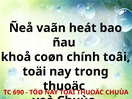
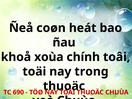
vaãn: vaãn -> coøn
coøn: coøn -> xoùa
